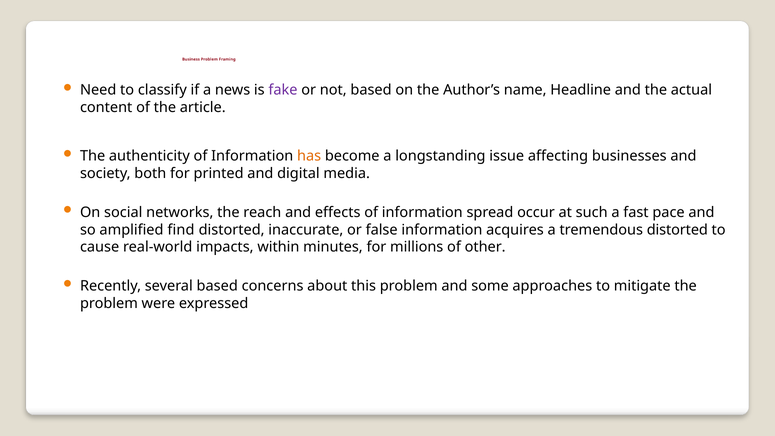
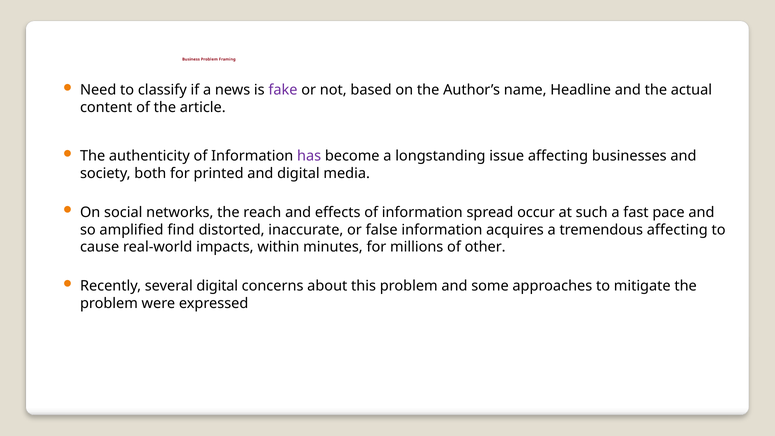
has colour: orange -> purple
tremendous distorted: distorted -> affecting
several based: based -> digital
